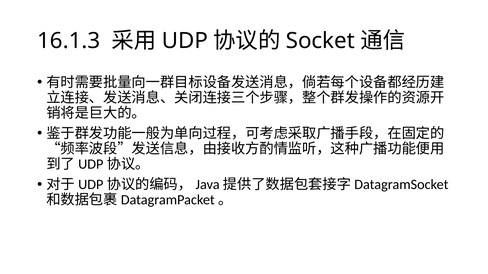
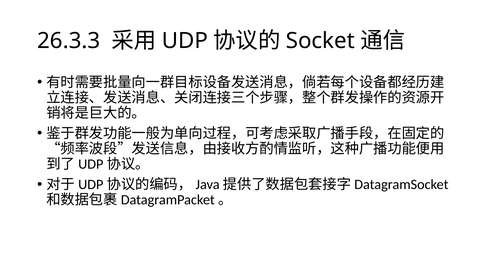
16.1.3: 16.1.3 -> 26.3.3
